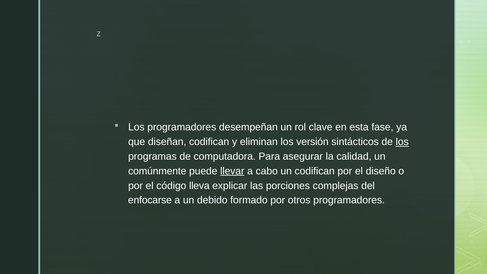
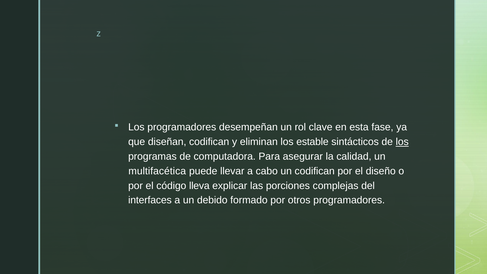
versión: versión -> estable
comúnmente: comúnmente -> multifacética
llevar underline: present -> none
enfocarse: enfocarse -> interfaces
